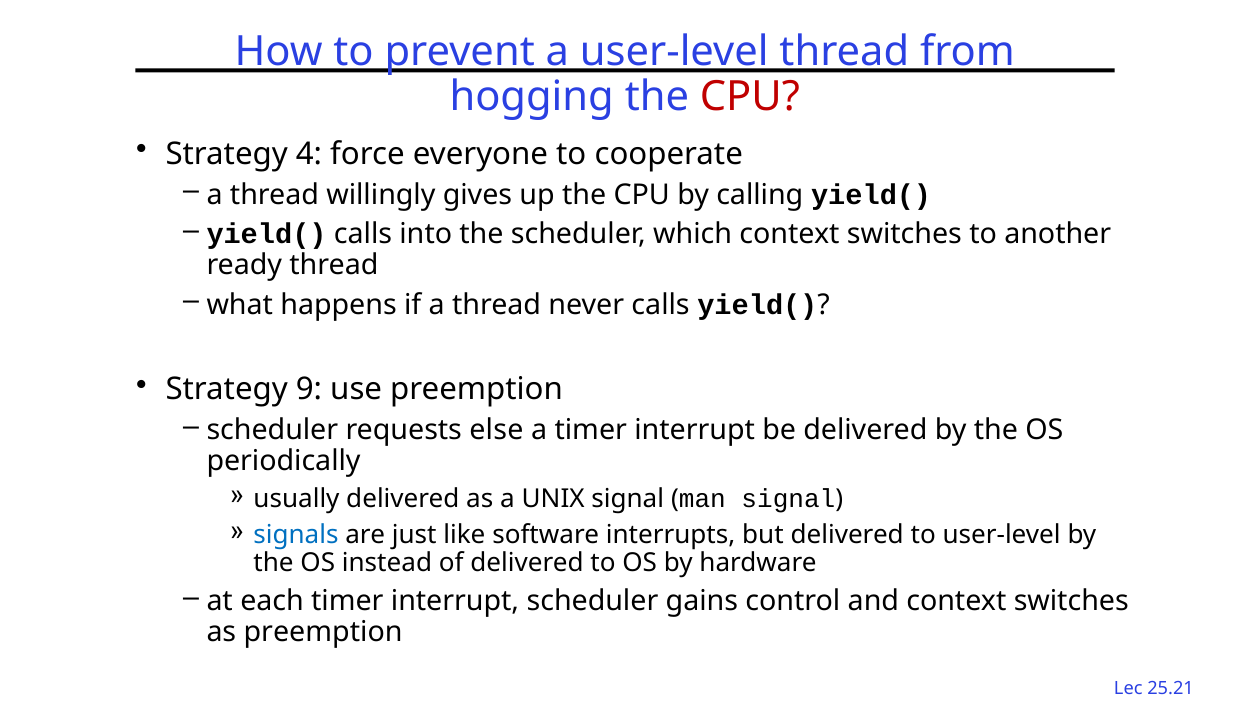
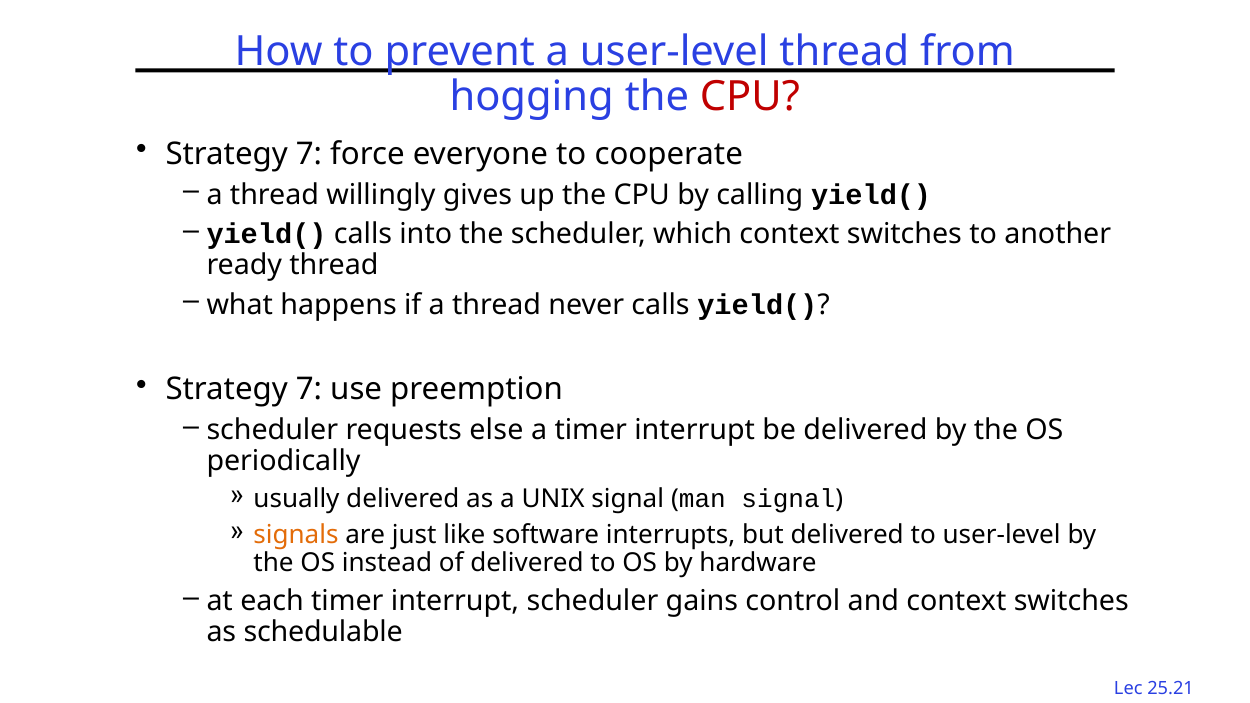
4 at (309, 154): 4 -> 7
9 at (309, 389): 9 -> 7
signals colour: blue -> orange
as preemption: preemption -> schedulable
